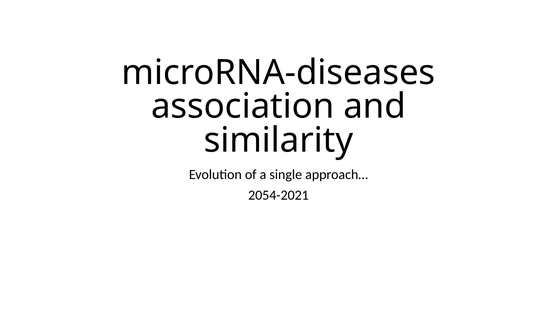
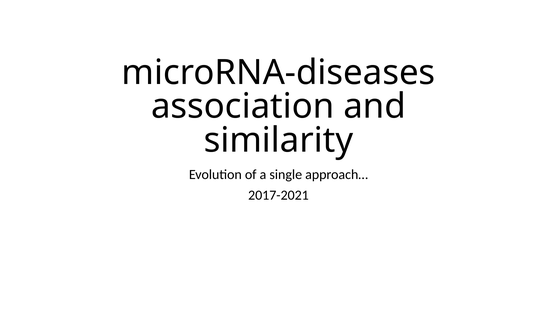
2054-2021: 2054-2021 -> 2017-2021
